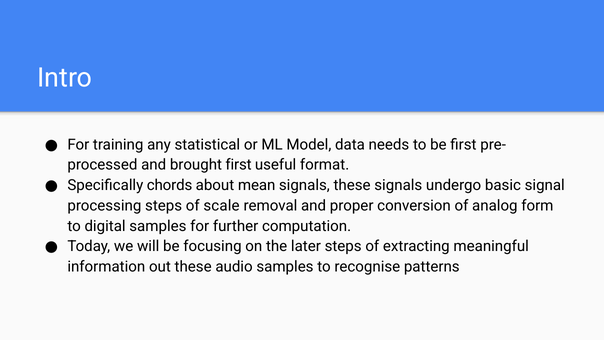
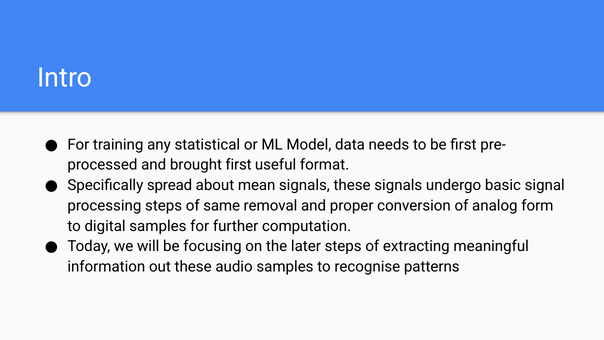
chords: chords -> spread
scale: scale -> same
